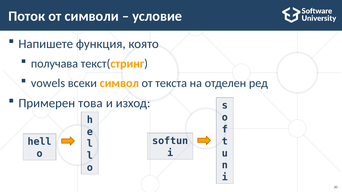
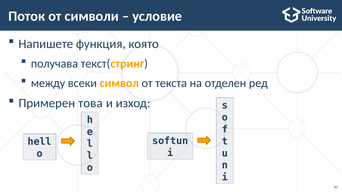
vowels: vowels -> между
